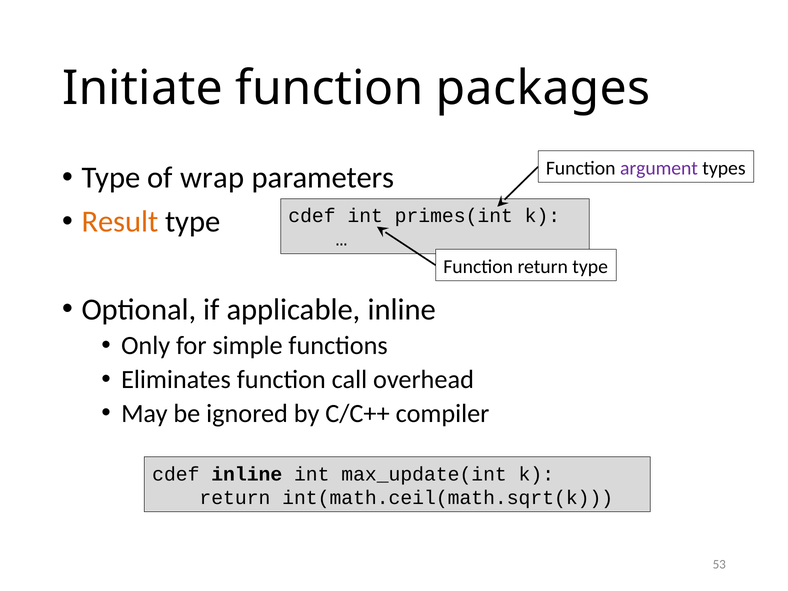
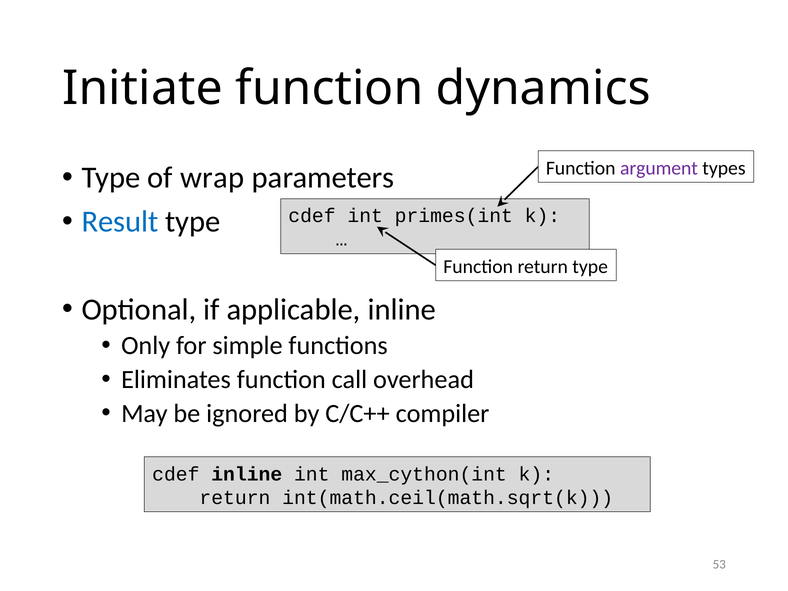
packages: packages -> dynamics
Result colour: orange -> blue
max_update(int: max_update(int -> max_cython(int
